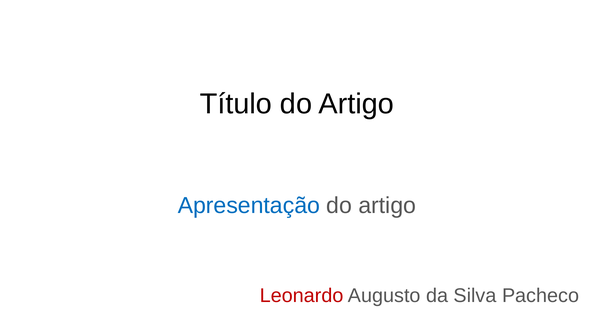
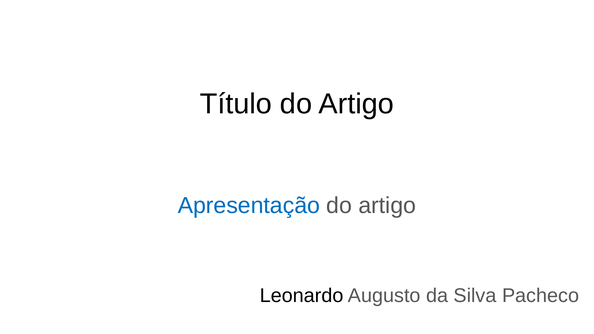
Leonardo colour: red -> black
